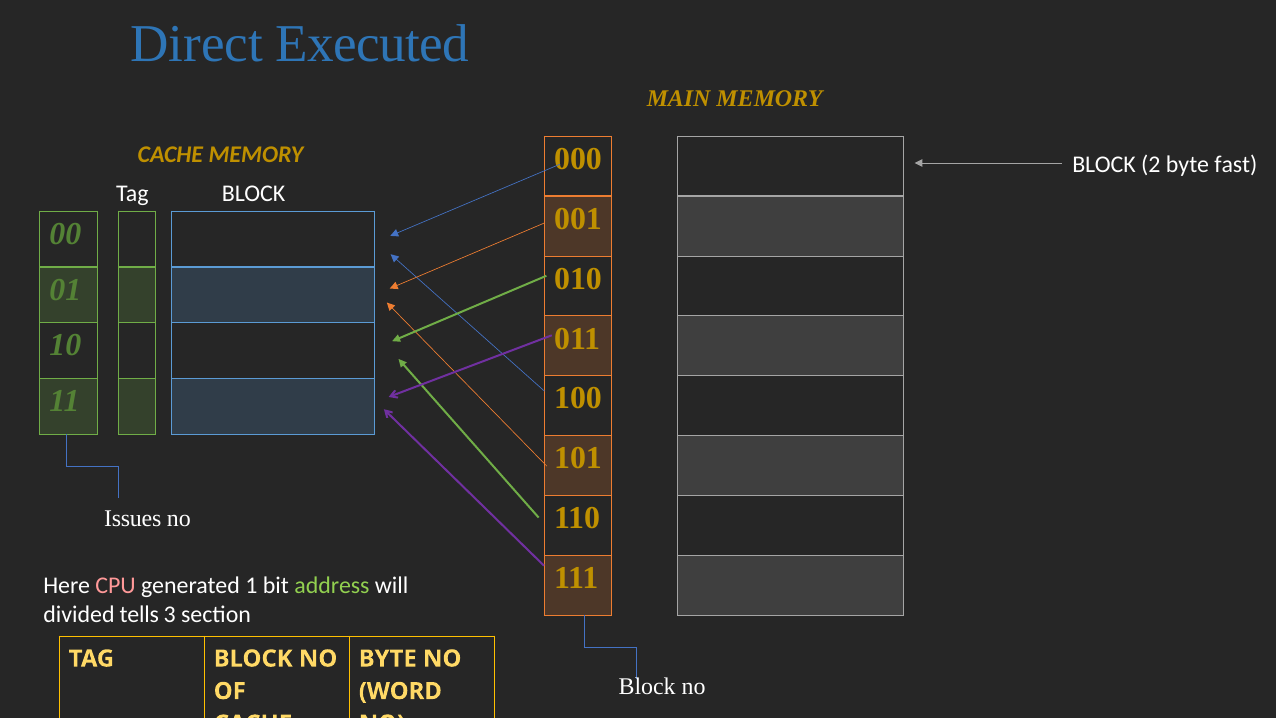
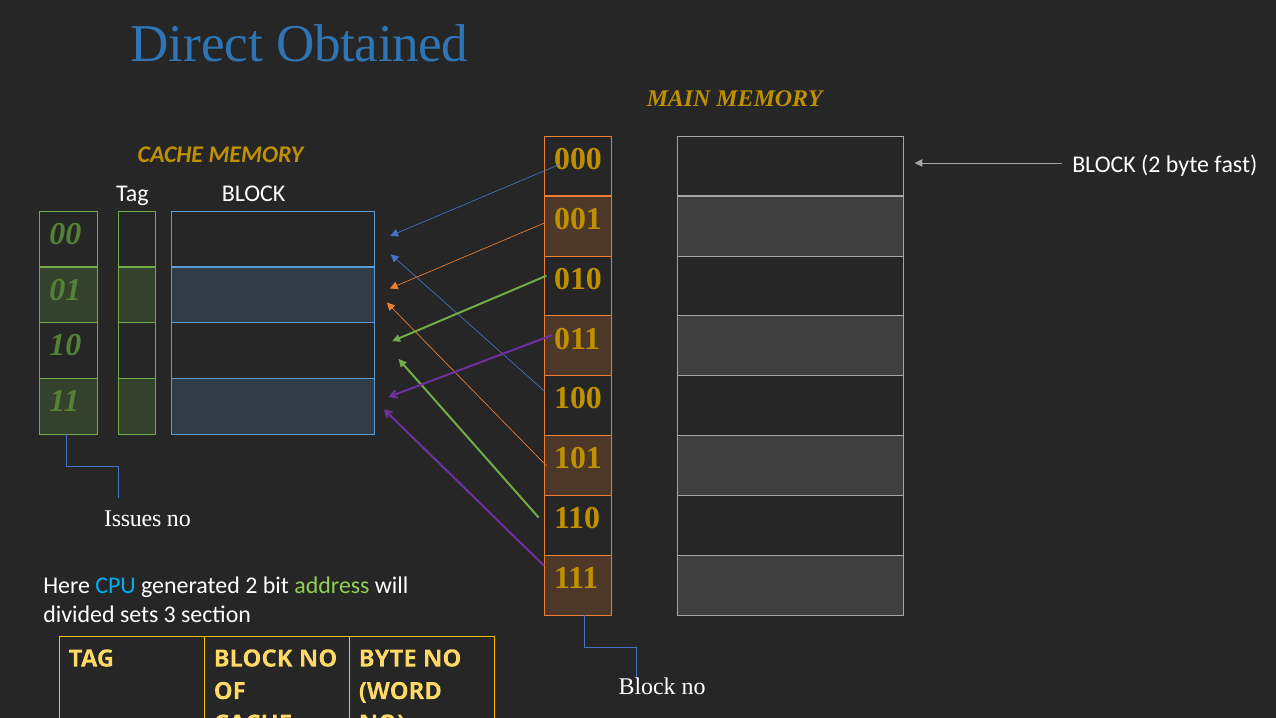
Executed: Executed -> Obtained
CPU colour: pink -> light blue
generated 1: 1 -> 2
tells: tells -> sets
